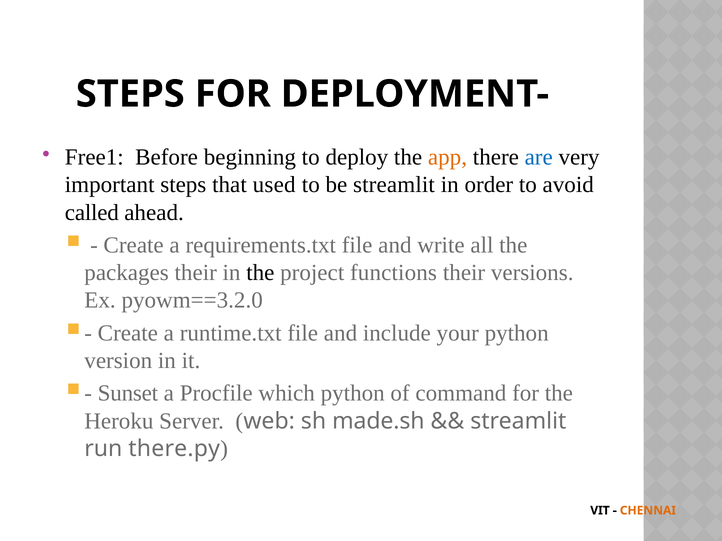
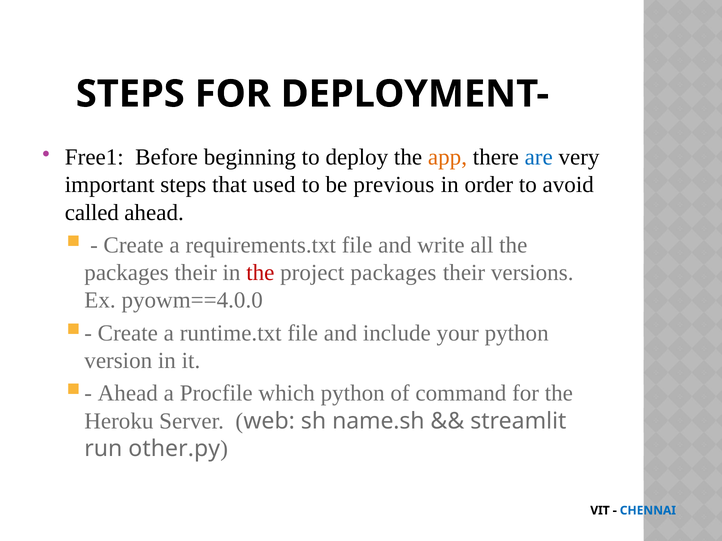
be streamlit: streamlit -> previous
the at (260, 273) colour: black -> red
project functions: functions -> packages
pyowm==3.2.0: pyowm==3.2.0 -> pyowm==4.0.0
Sunset at (128, 394): Sunset -> Ahead
made.sh: made.sh -> name.sh
there.py: there.py -> other.py
CHENNAI colour: orange -> blue
